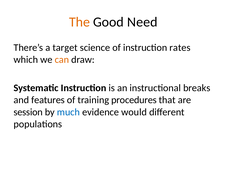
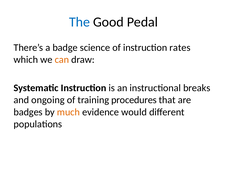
The colour: orange -> blue
Need: Need -> Pedal
target: target -> badge
features: features -> ongoing
session: session -> badges
much colour: blue -> orange
